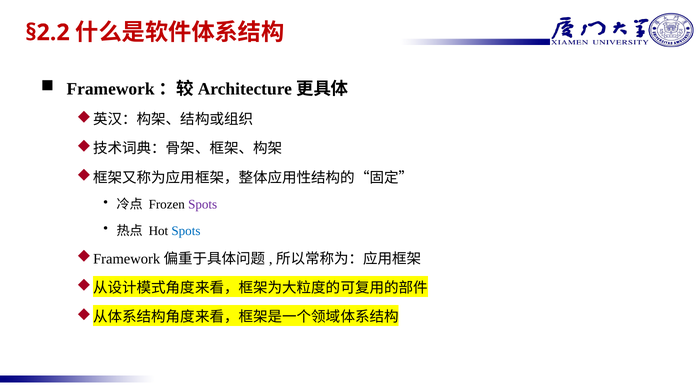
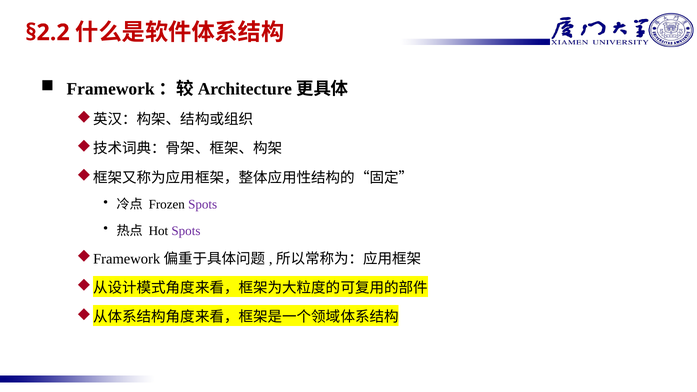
Spots at (186, 231) colour: blue -> purple
